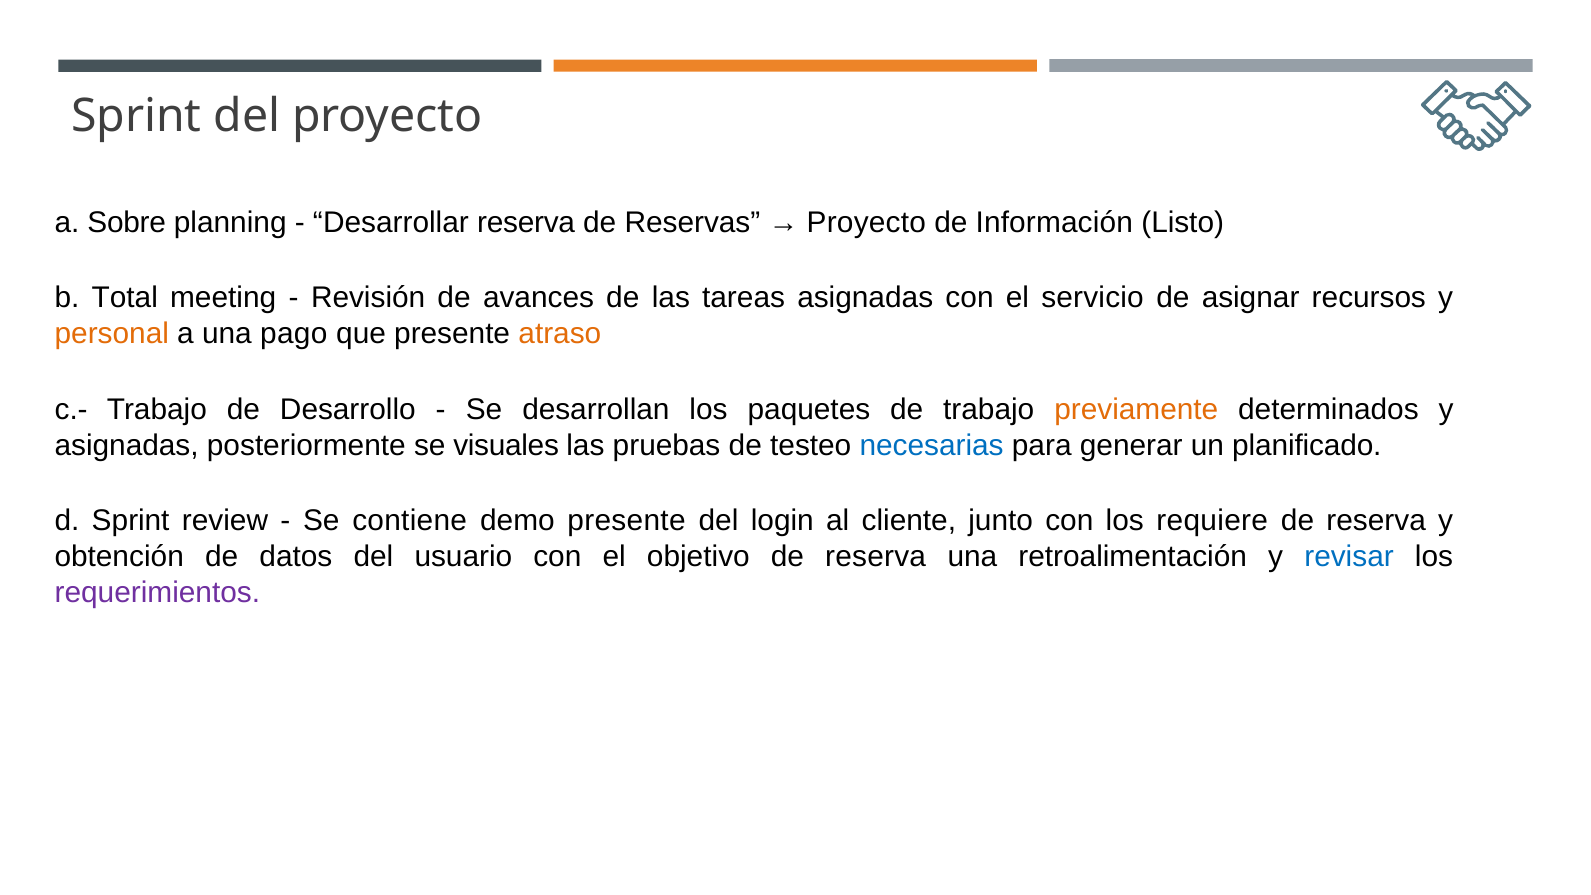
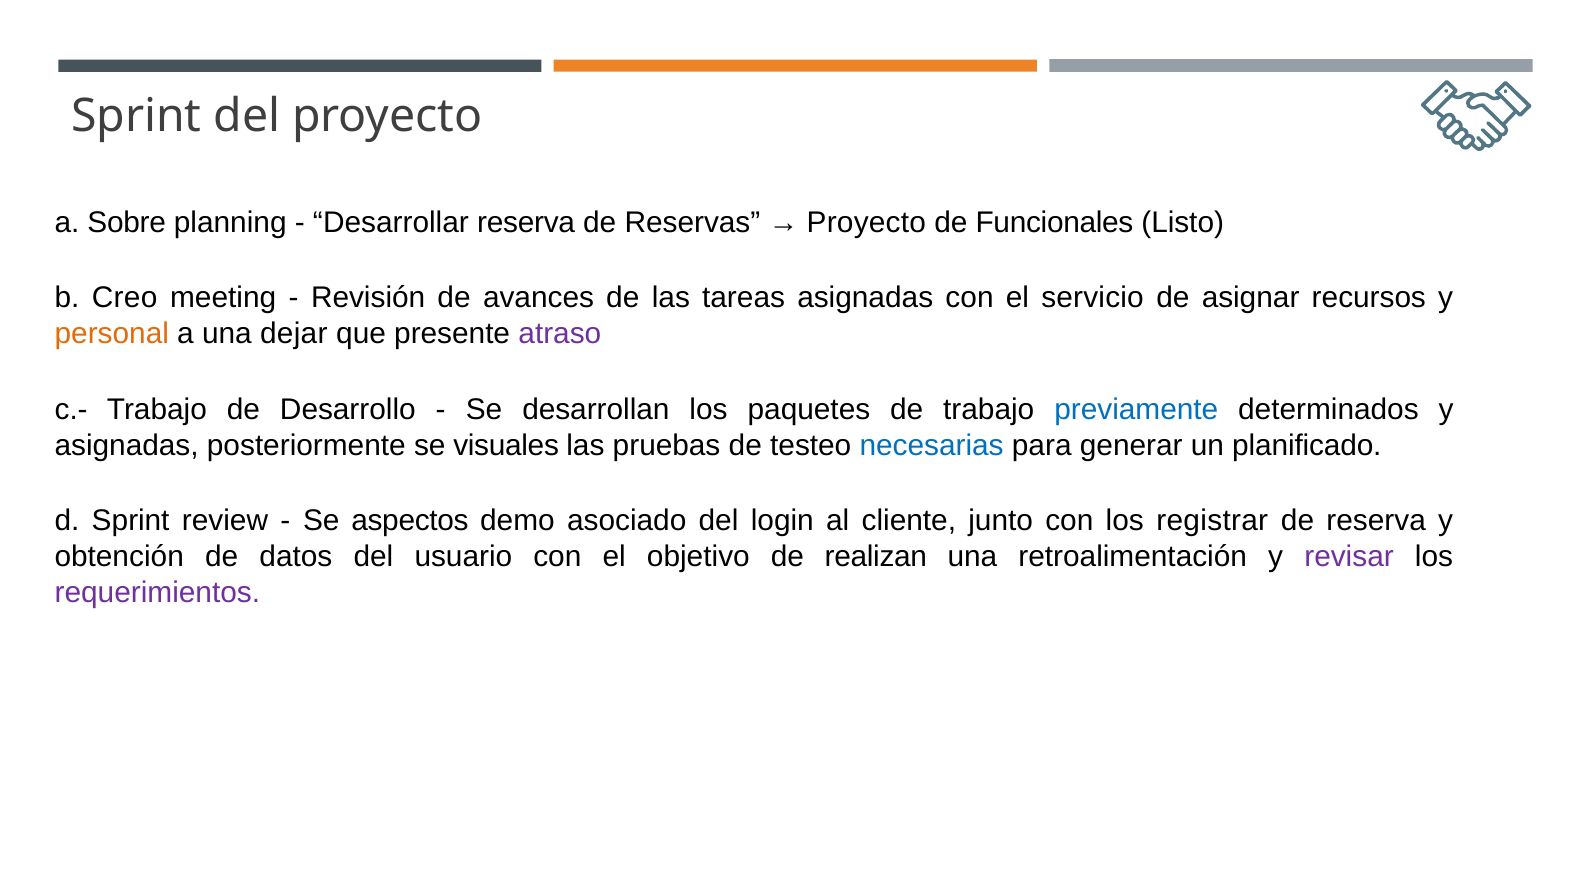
Información: Información -> Funcionales
Total: Total -> Creo
pago: pago -> dejar
atraso colour: orange -> purple
previamente colour: orange -> blue
contiene: contiene -> aspectos
demo presente: presente -> asociado
requiere: requiere -> registrar
objetivo de reserva: reserva -> realizan
revisar colour: blue -> purple
